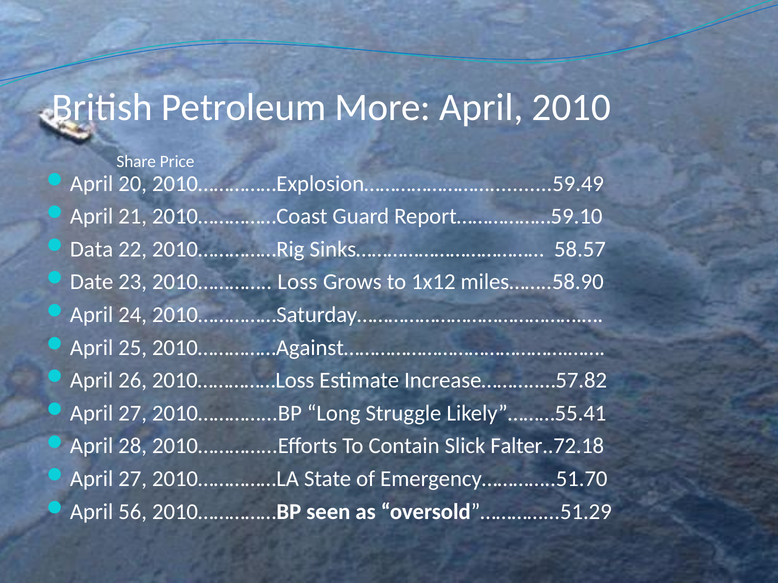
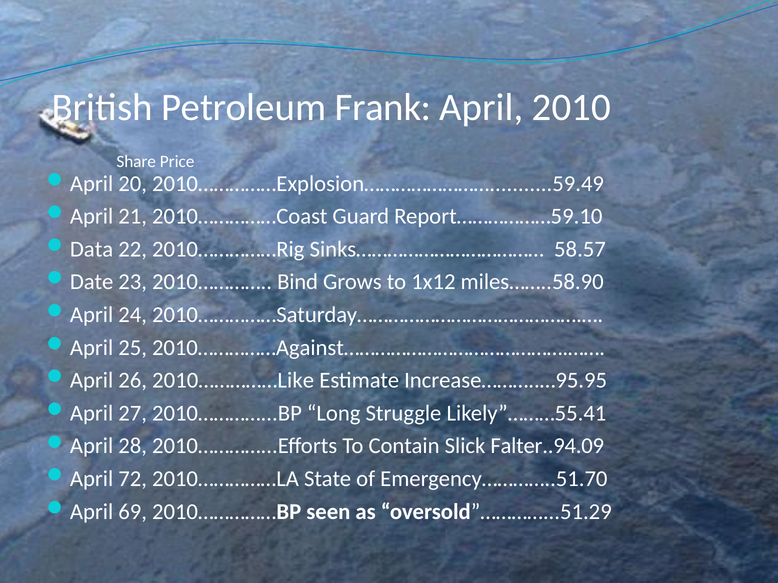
More: More -> Frank
Loss: Loss -> Bind
2010……………Loss: 2010……………Loss -> 2010……………Like
Increase………..…57.82: Increase………..…57.82 -> Increase………..…95.95
Falter..72.18: Falter..72.18 -> Falter..94.09
27 at (133, 479): 27 -> 72
56: 56 -> 69
